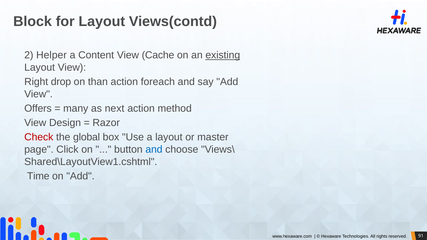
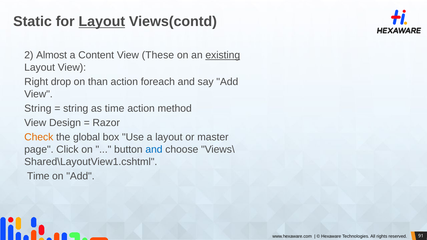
Block: Block -> Static
Layout at (102, 22) underline: none -> present
Helper: Helper -> Almost
Cache: Cache -> These
Offers at (38, 109): Offers -> String
many at (76, 109): many -> string
as next: next -> time
Check colour: red -> orange
